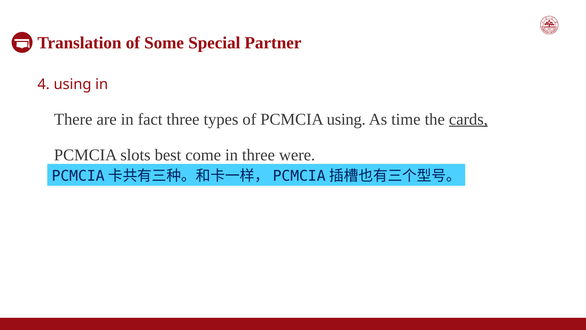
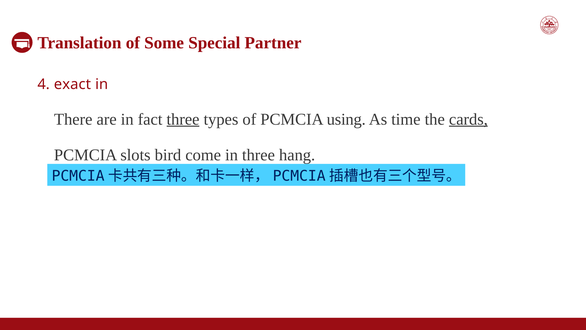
4 using: using -> exact
three at (183, 119) underline: none -> present
best: best -> bird
were: were -> hang
